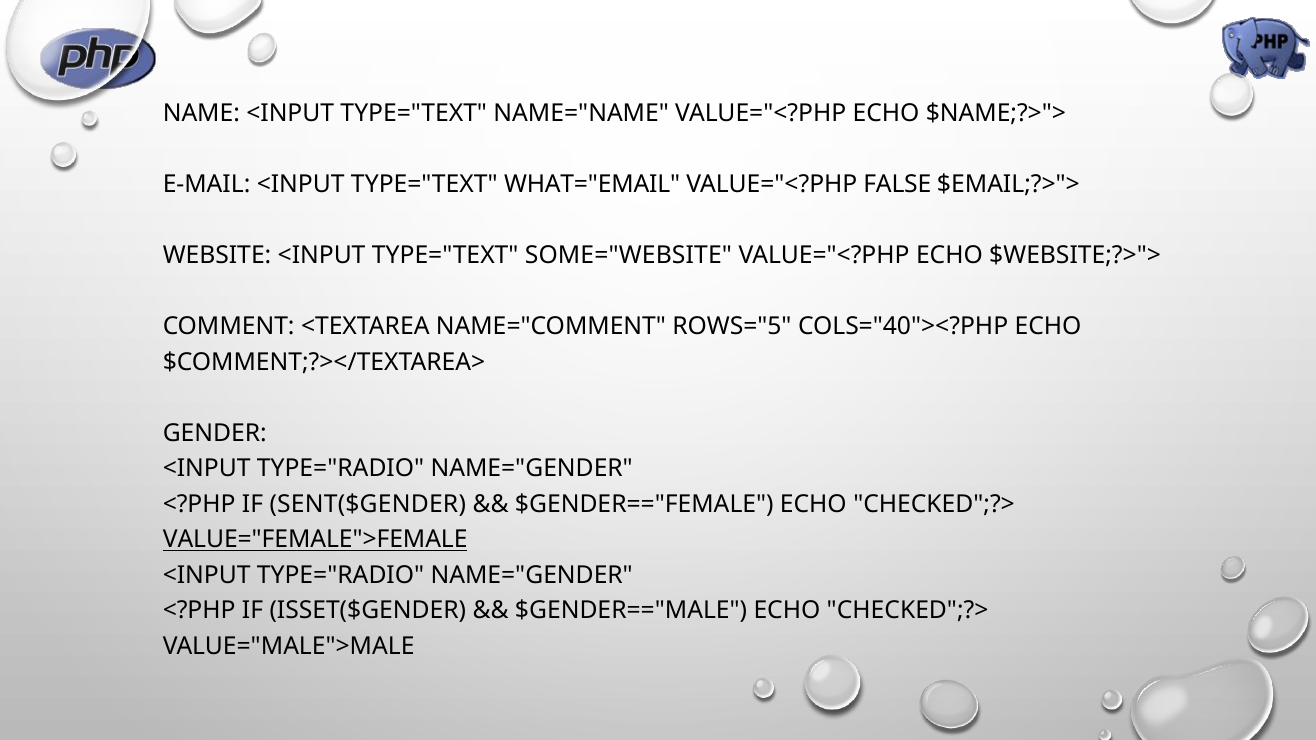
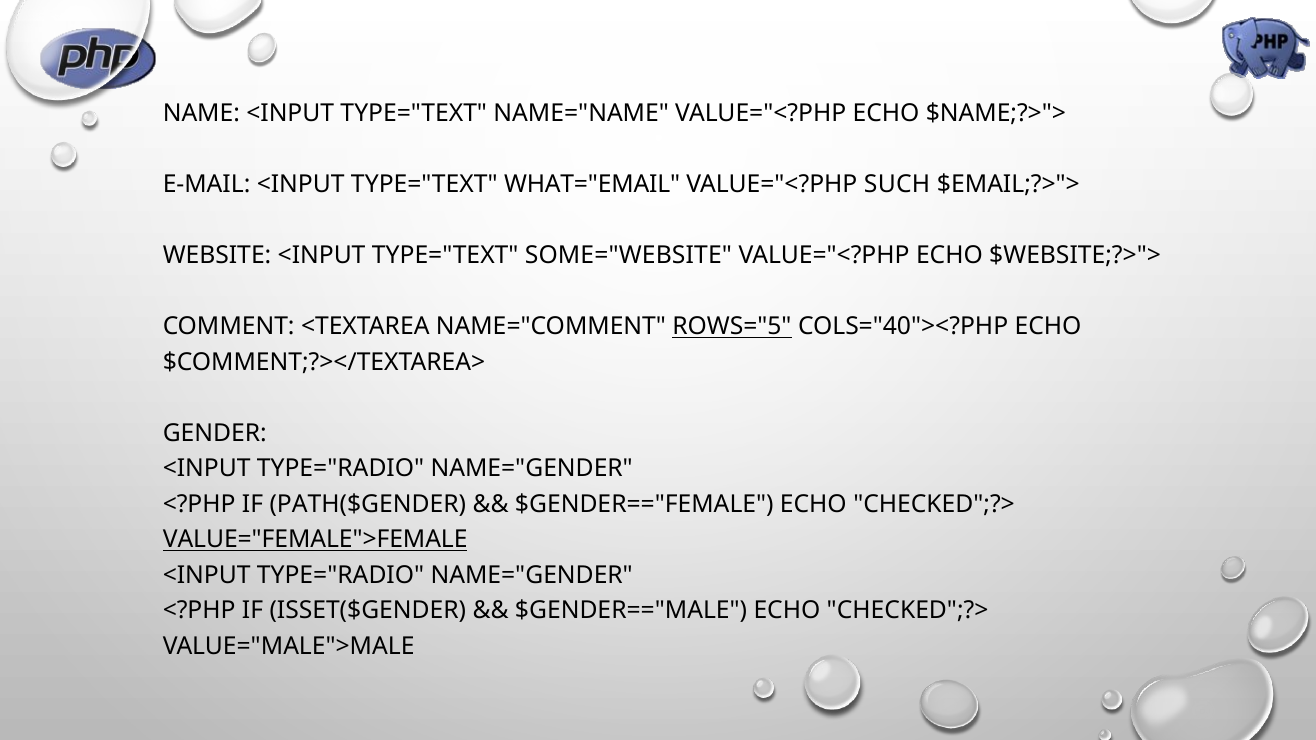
FALSE: FALSE -> SUCH
ROWS="5 underline: none -> present
SENT($GENDER: SENT($GENDER -> PATH($GENDER
